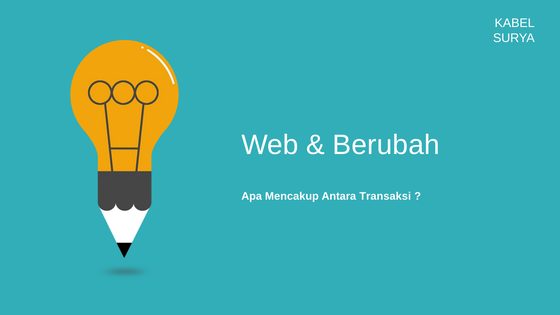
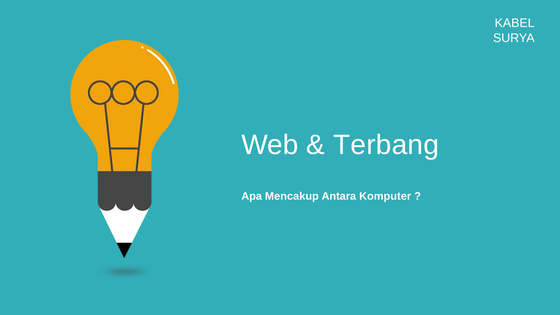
Berubah: Berubah -> Terbang
Transaksi: Transaksi -> Komputer
